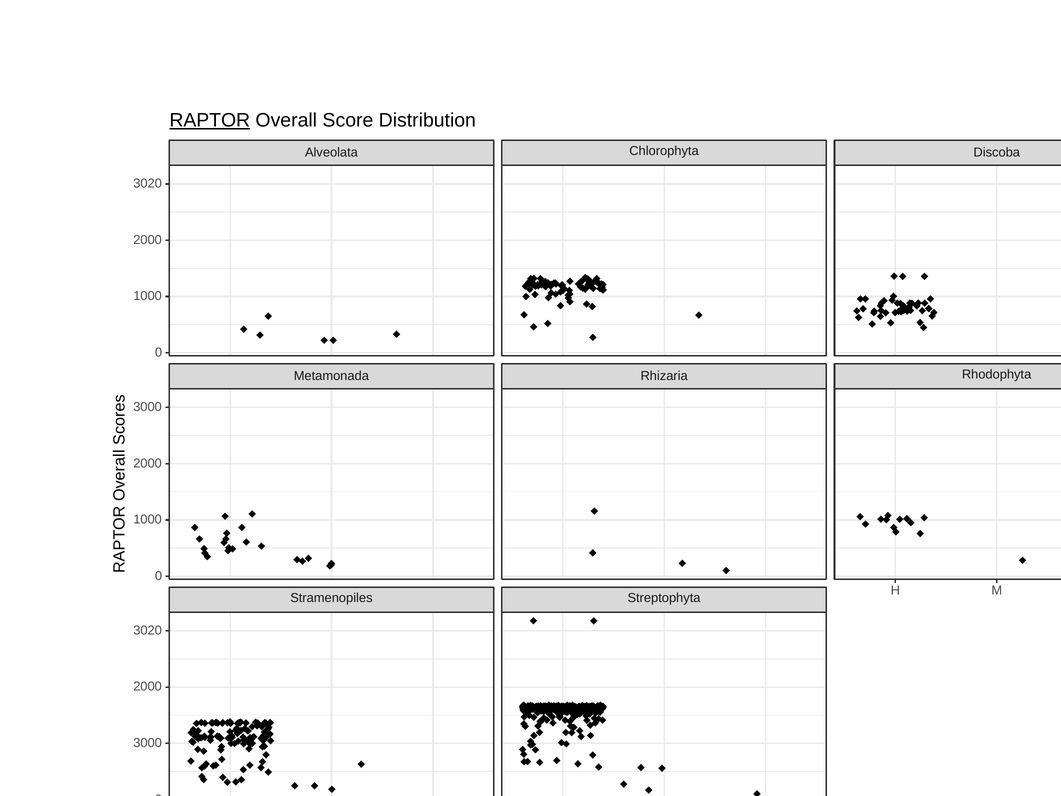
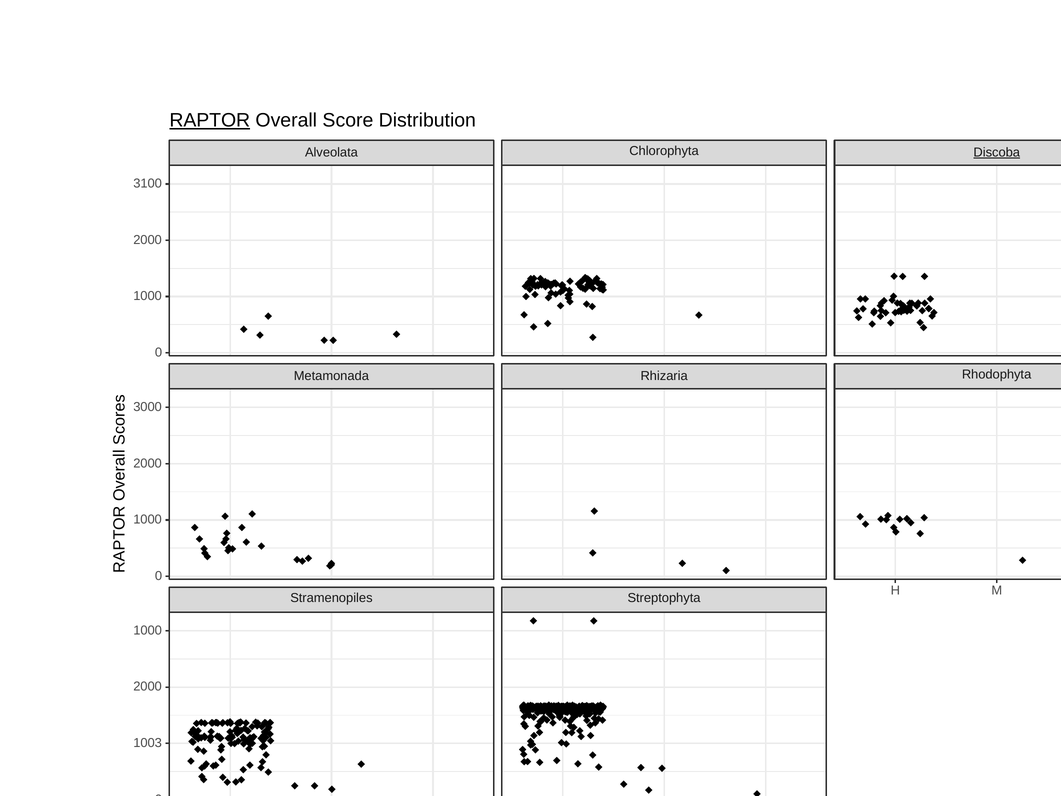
Discoba underline: none -> present
3020 at (148, 183): 3020 -> 3100
3020 at (148, 630): 3020 -> 1000
3000 at (148, 743): 3000 -> 1003
